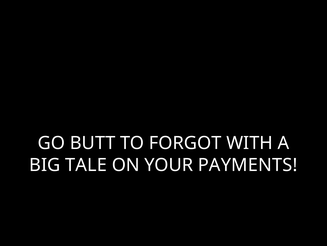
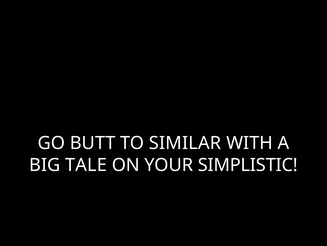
FORGOT: FORGOT -> SIMILAR
PAYMENTS: PAYMENTS -> SIMPLISTIC
